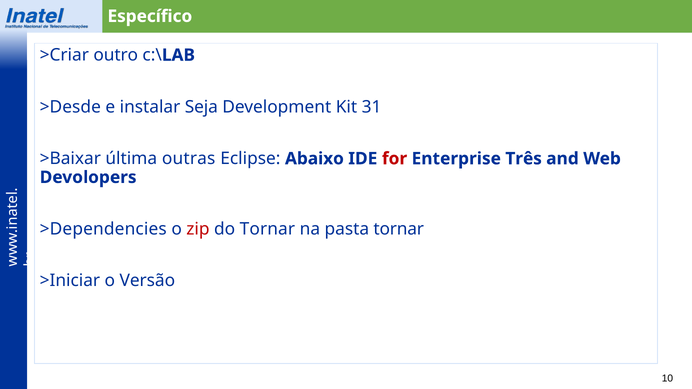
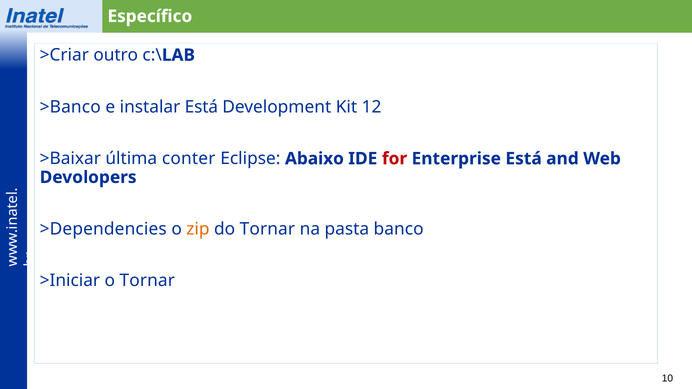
>Desde: >Desde -> >Banco
instalar Seja: Seja -> Está
31: 31 -> 12
outras: outras -> conter
Enterprise Três: Três -> Está
zip colour: red -> orange
pasta tornar: tornar -> banco
o Versão: Versão -> Tornar
